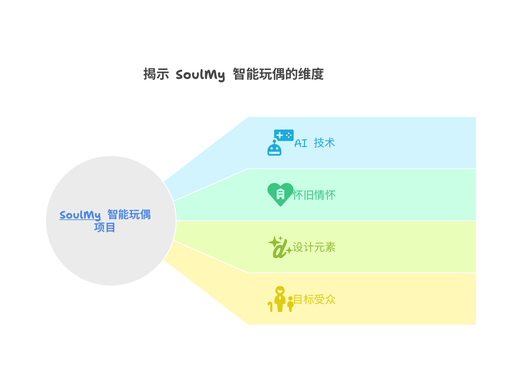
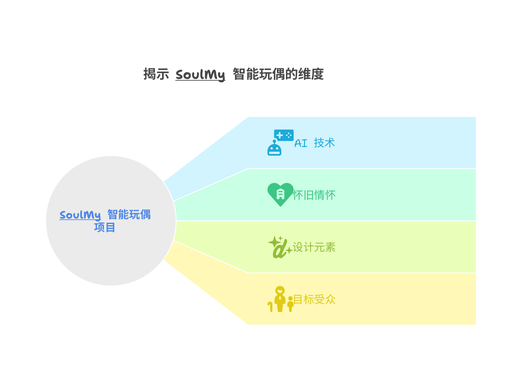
SoulMy at (200, 75) underline: none -> present
